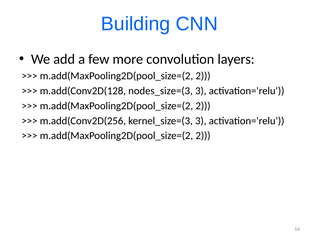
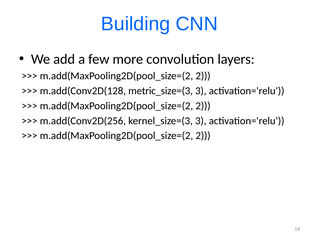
nodes_size=(3: nodes_size=(3 -> metric_size=(3
